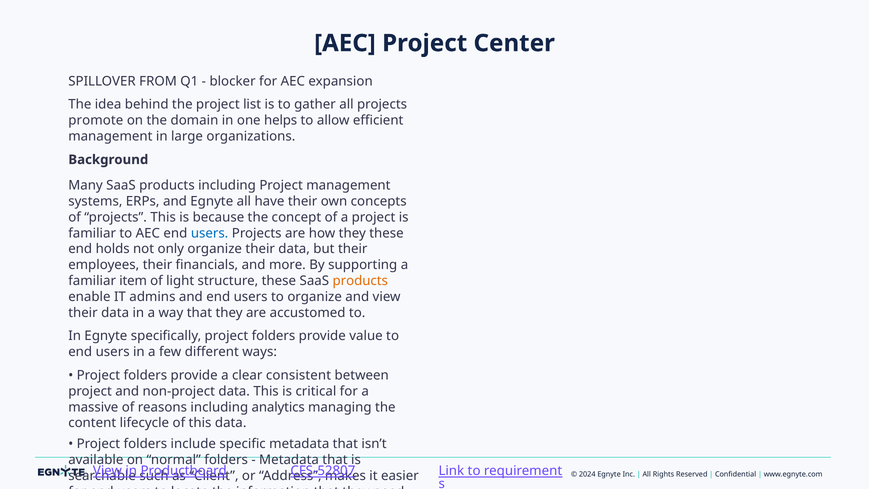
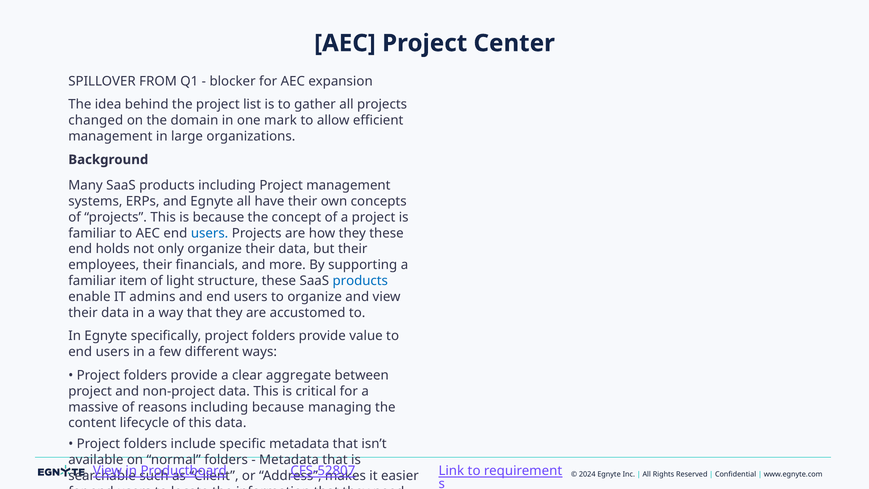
promote: promote -> changed
one helps: helps -> mark
products at (360, 281) colour: orange -> blue
consistent: consistent -> aggregate
including analytics: analytics -> because
